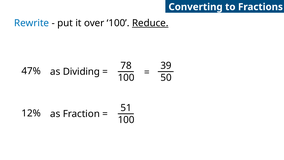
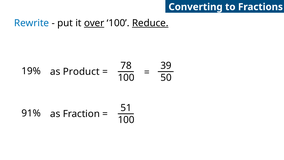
over underline: none -> present
47%: 47% -> 19%
Dividing: Dividing -> Product
12%: 12% -> 91%
